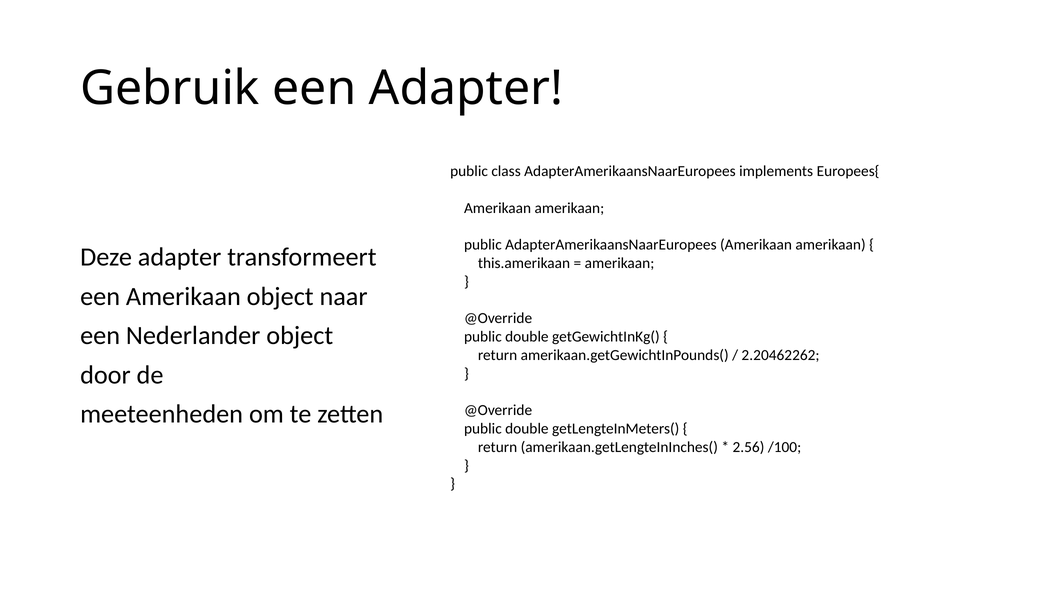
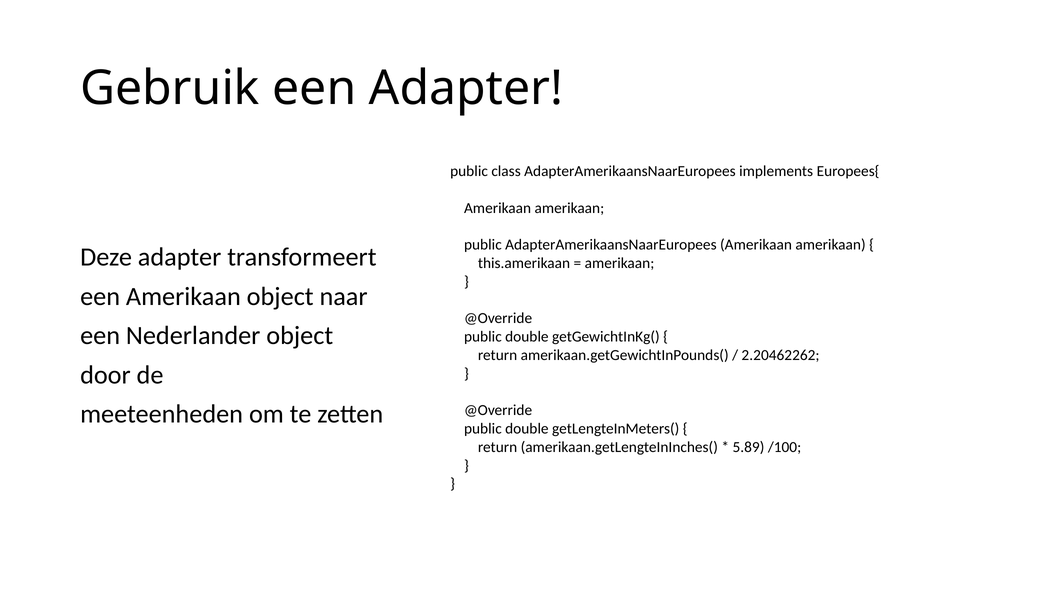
2.56: 2.56 -> 5.89
